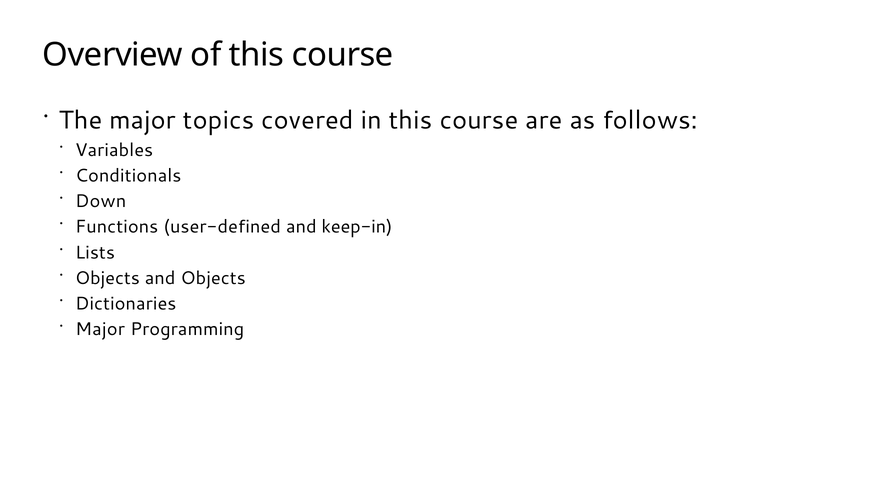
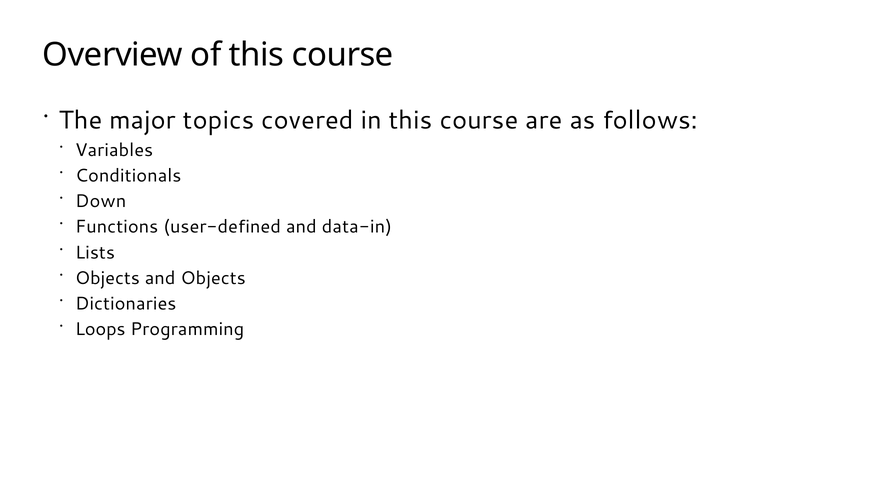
keep-in: keep-in -> data-in
Major at (100, 330): Major -> Loops
